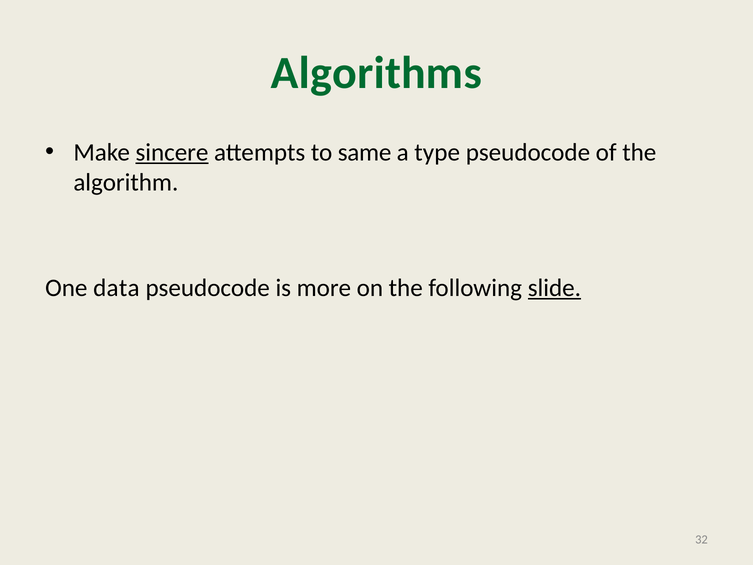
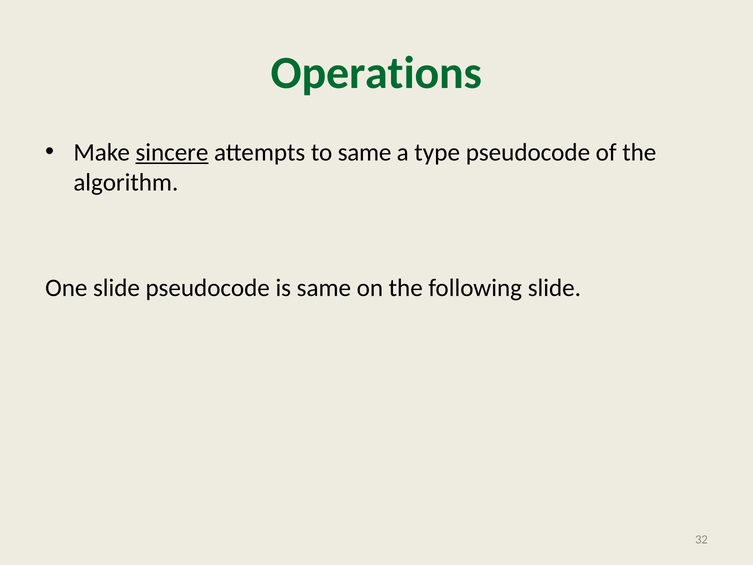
Algorithms: Algorithms -> Operations
One data: data -> slide
is more: more -> same
slide at (554, 288) underline: present -> none
